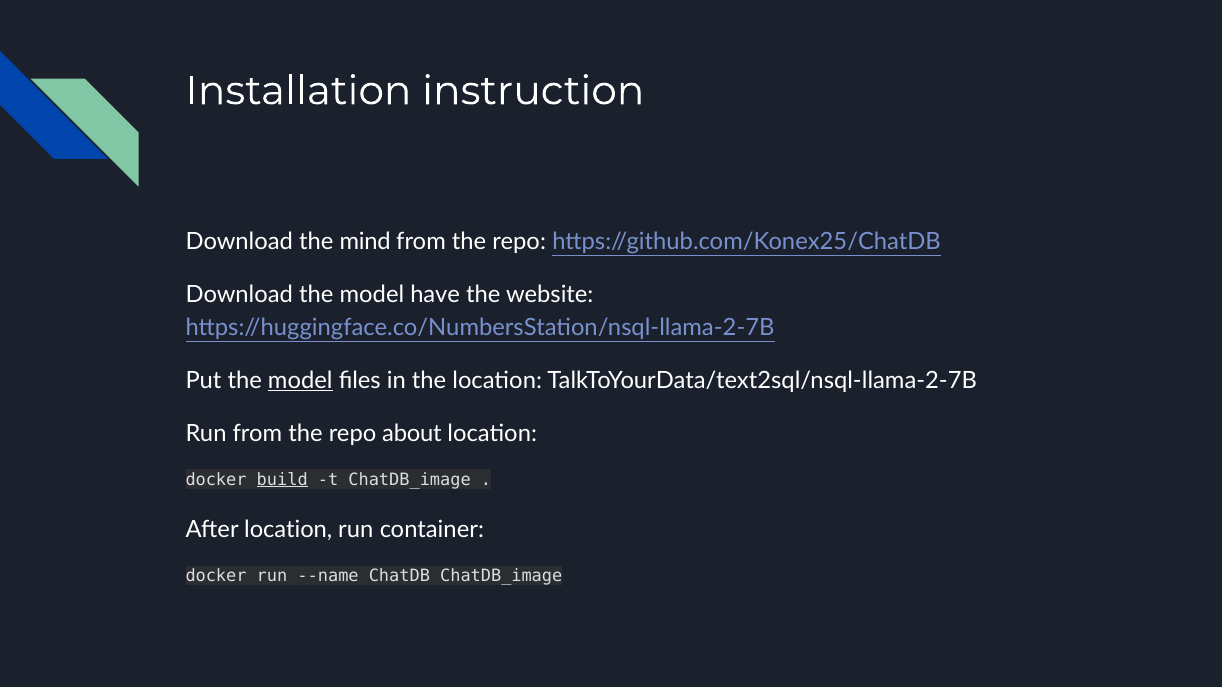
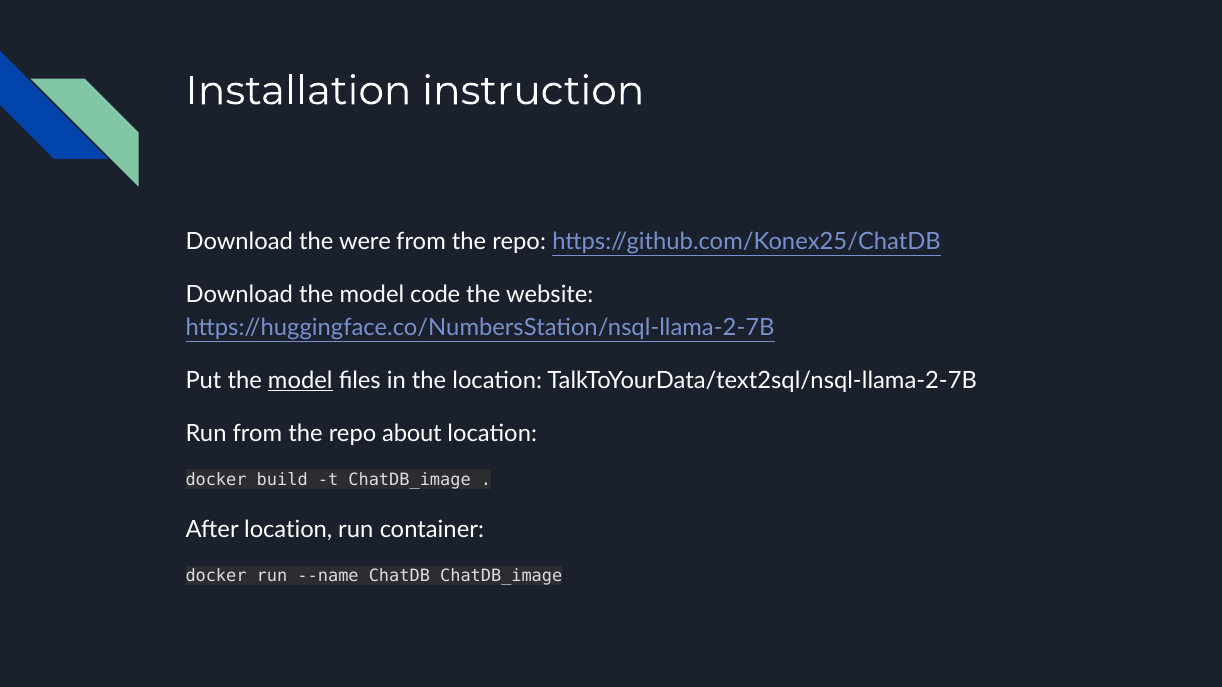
mind: mind -> were
have: have -> code
build underline: present -> none
